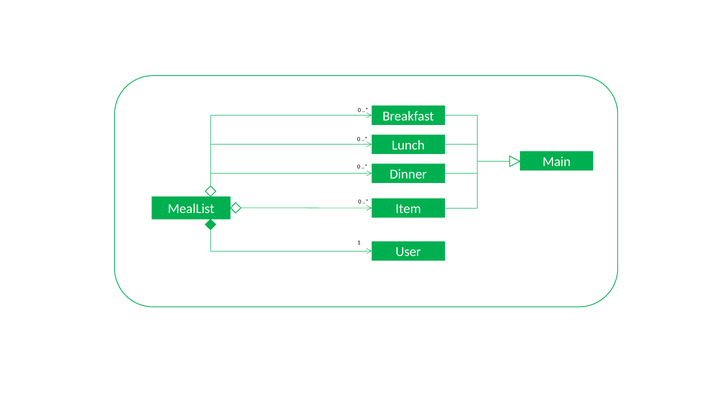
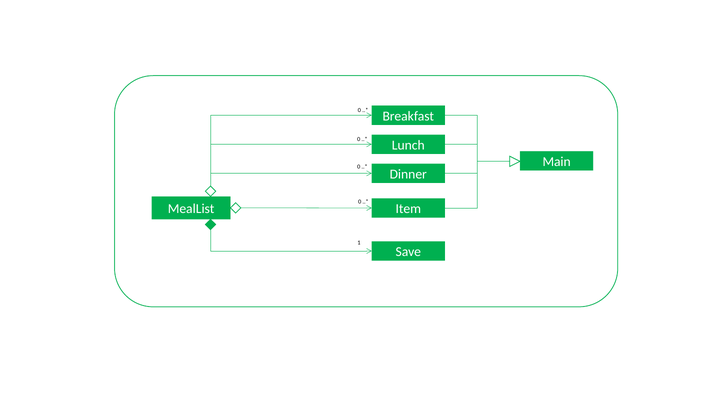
User: User -> Save
